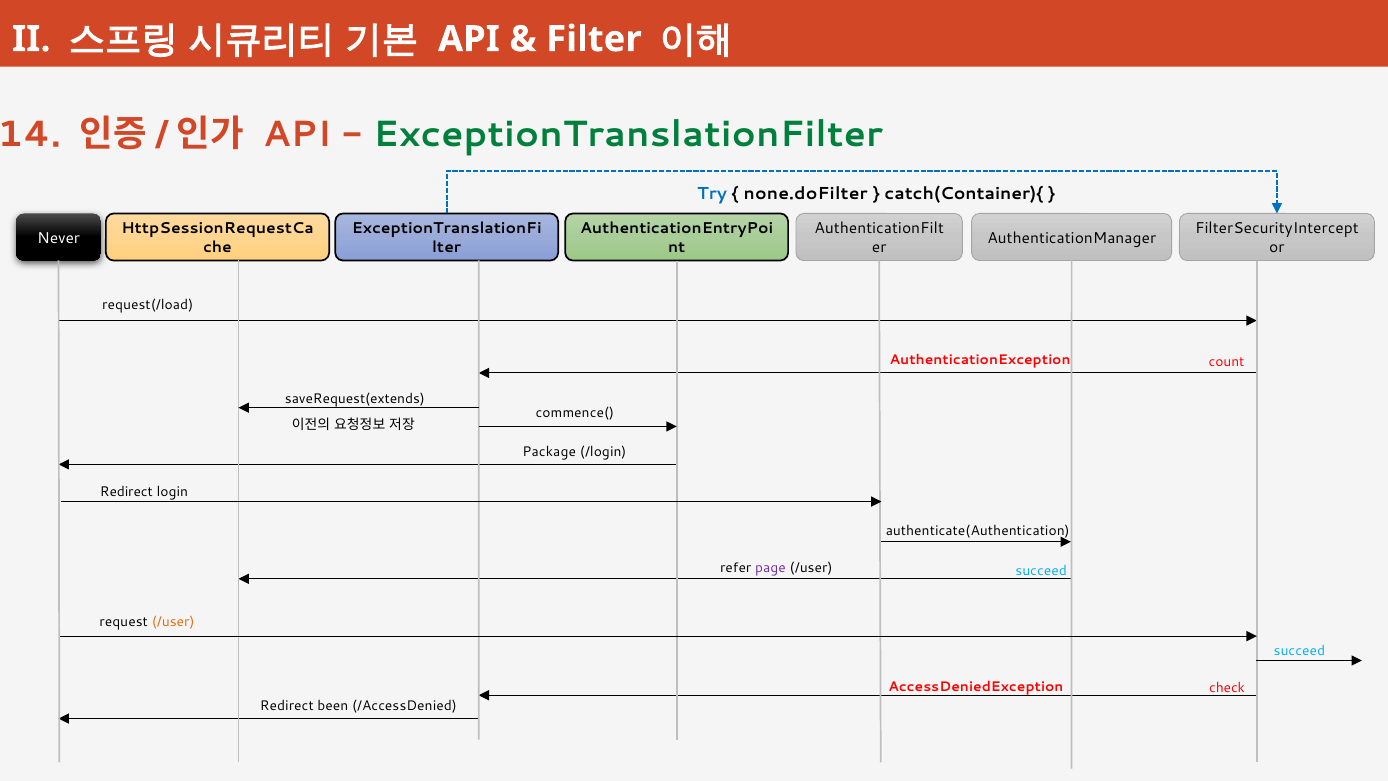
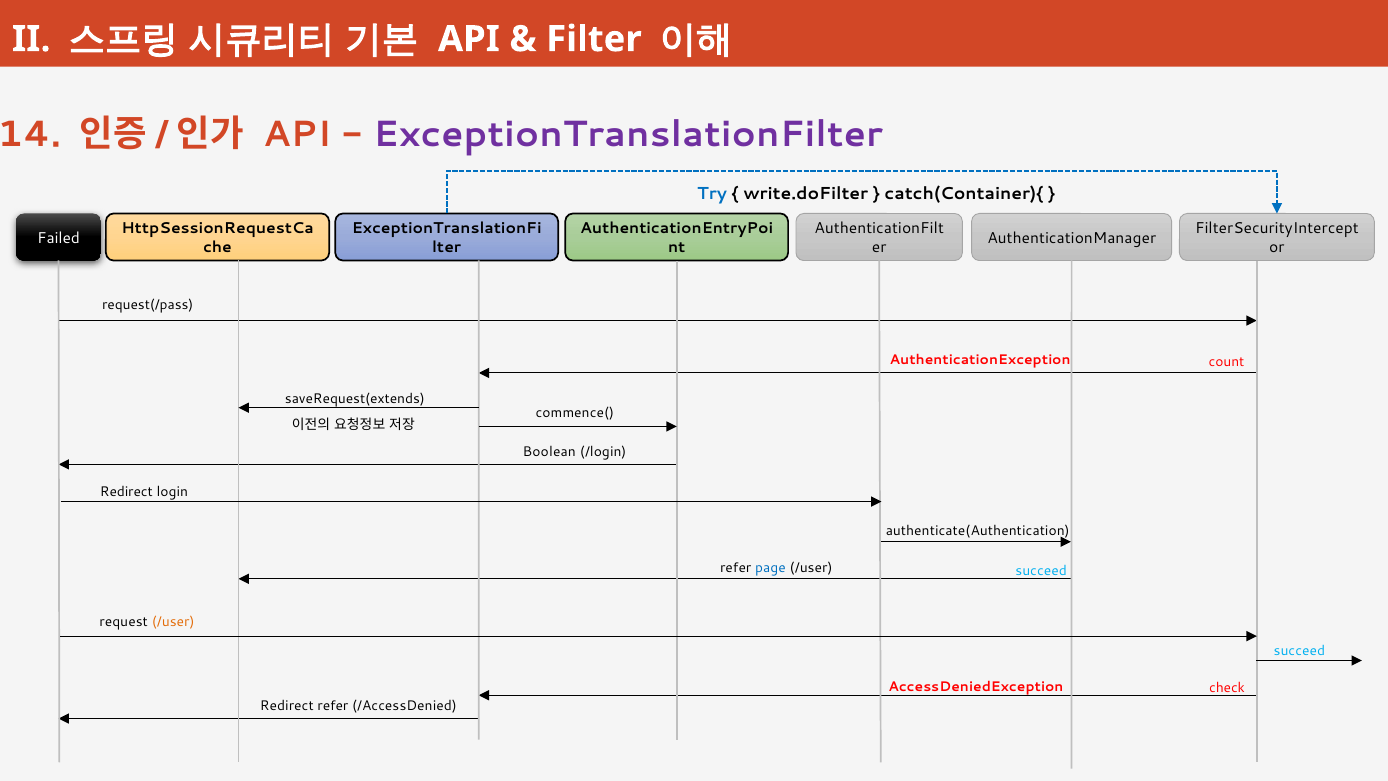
ExceptionTranslationFilter colour: green -> purple
none.doFilter: none.doFilter -> write.doFilter
Never: Never -> Failed
request(/load: request(/load -> request(/pass
Package: Package -> Boolean
page colour: purple -> blue
Redirect been: been -> refer
